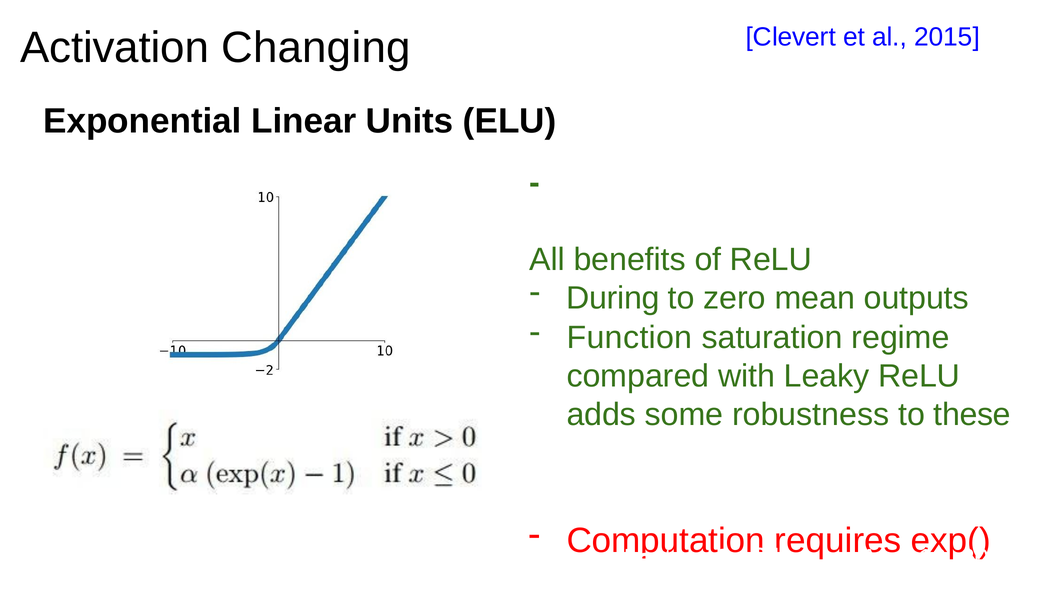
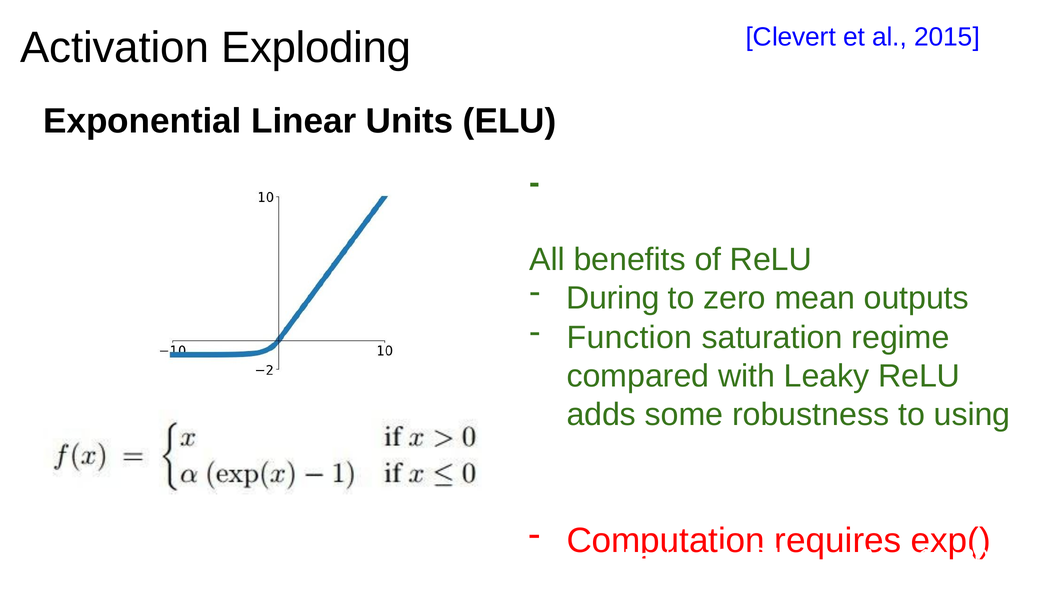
Changing: Changing -> Exploding
these: these -> using
